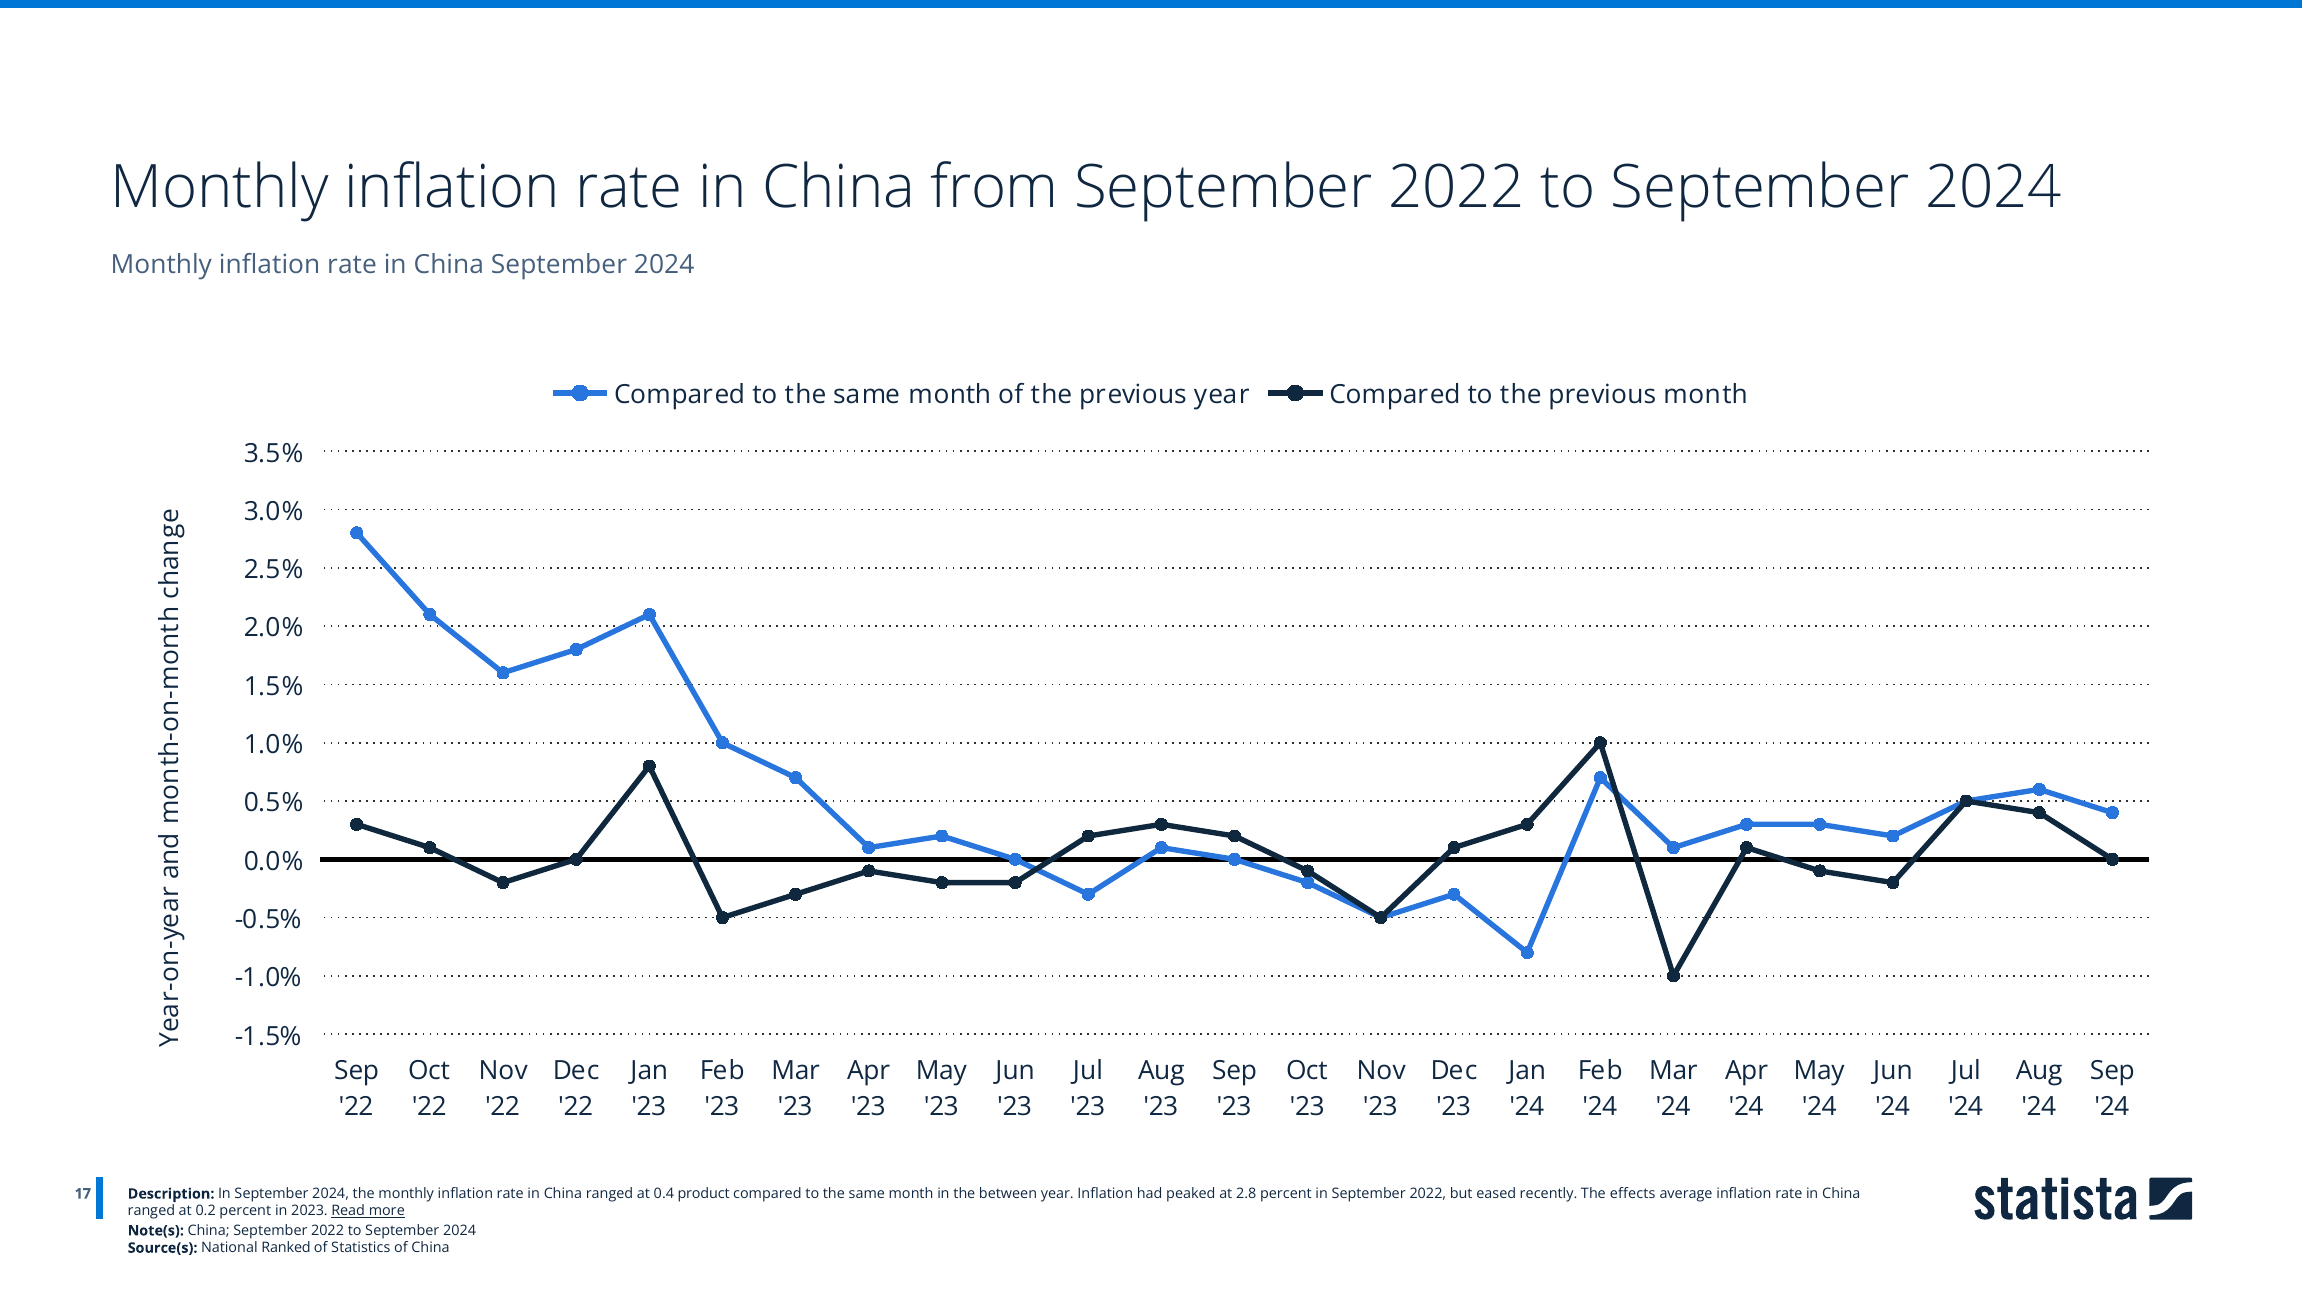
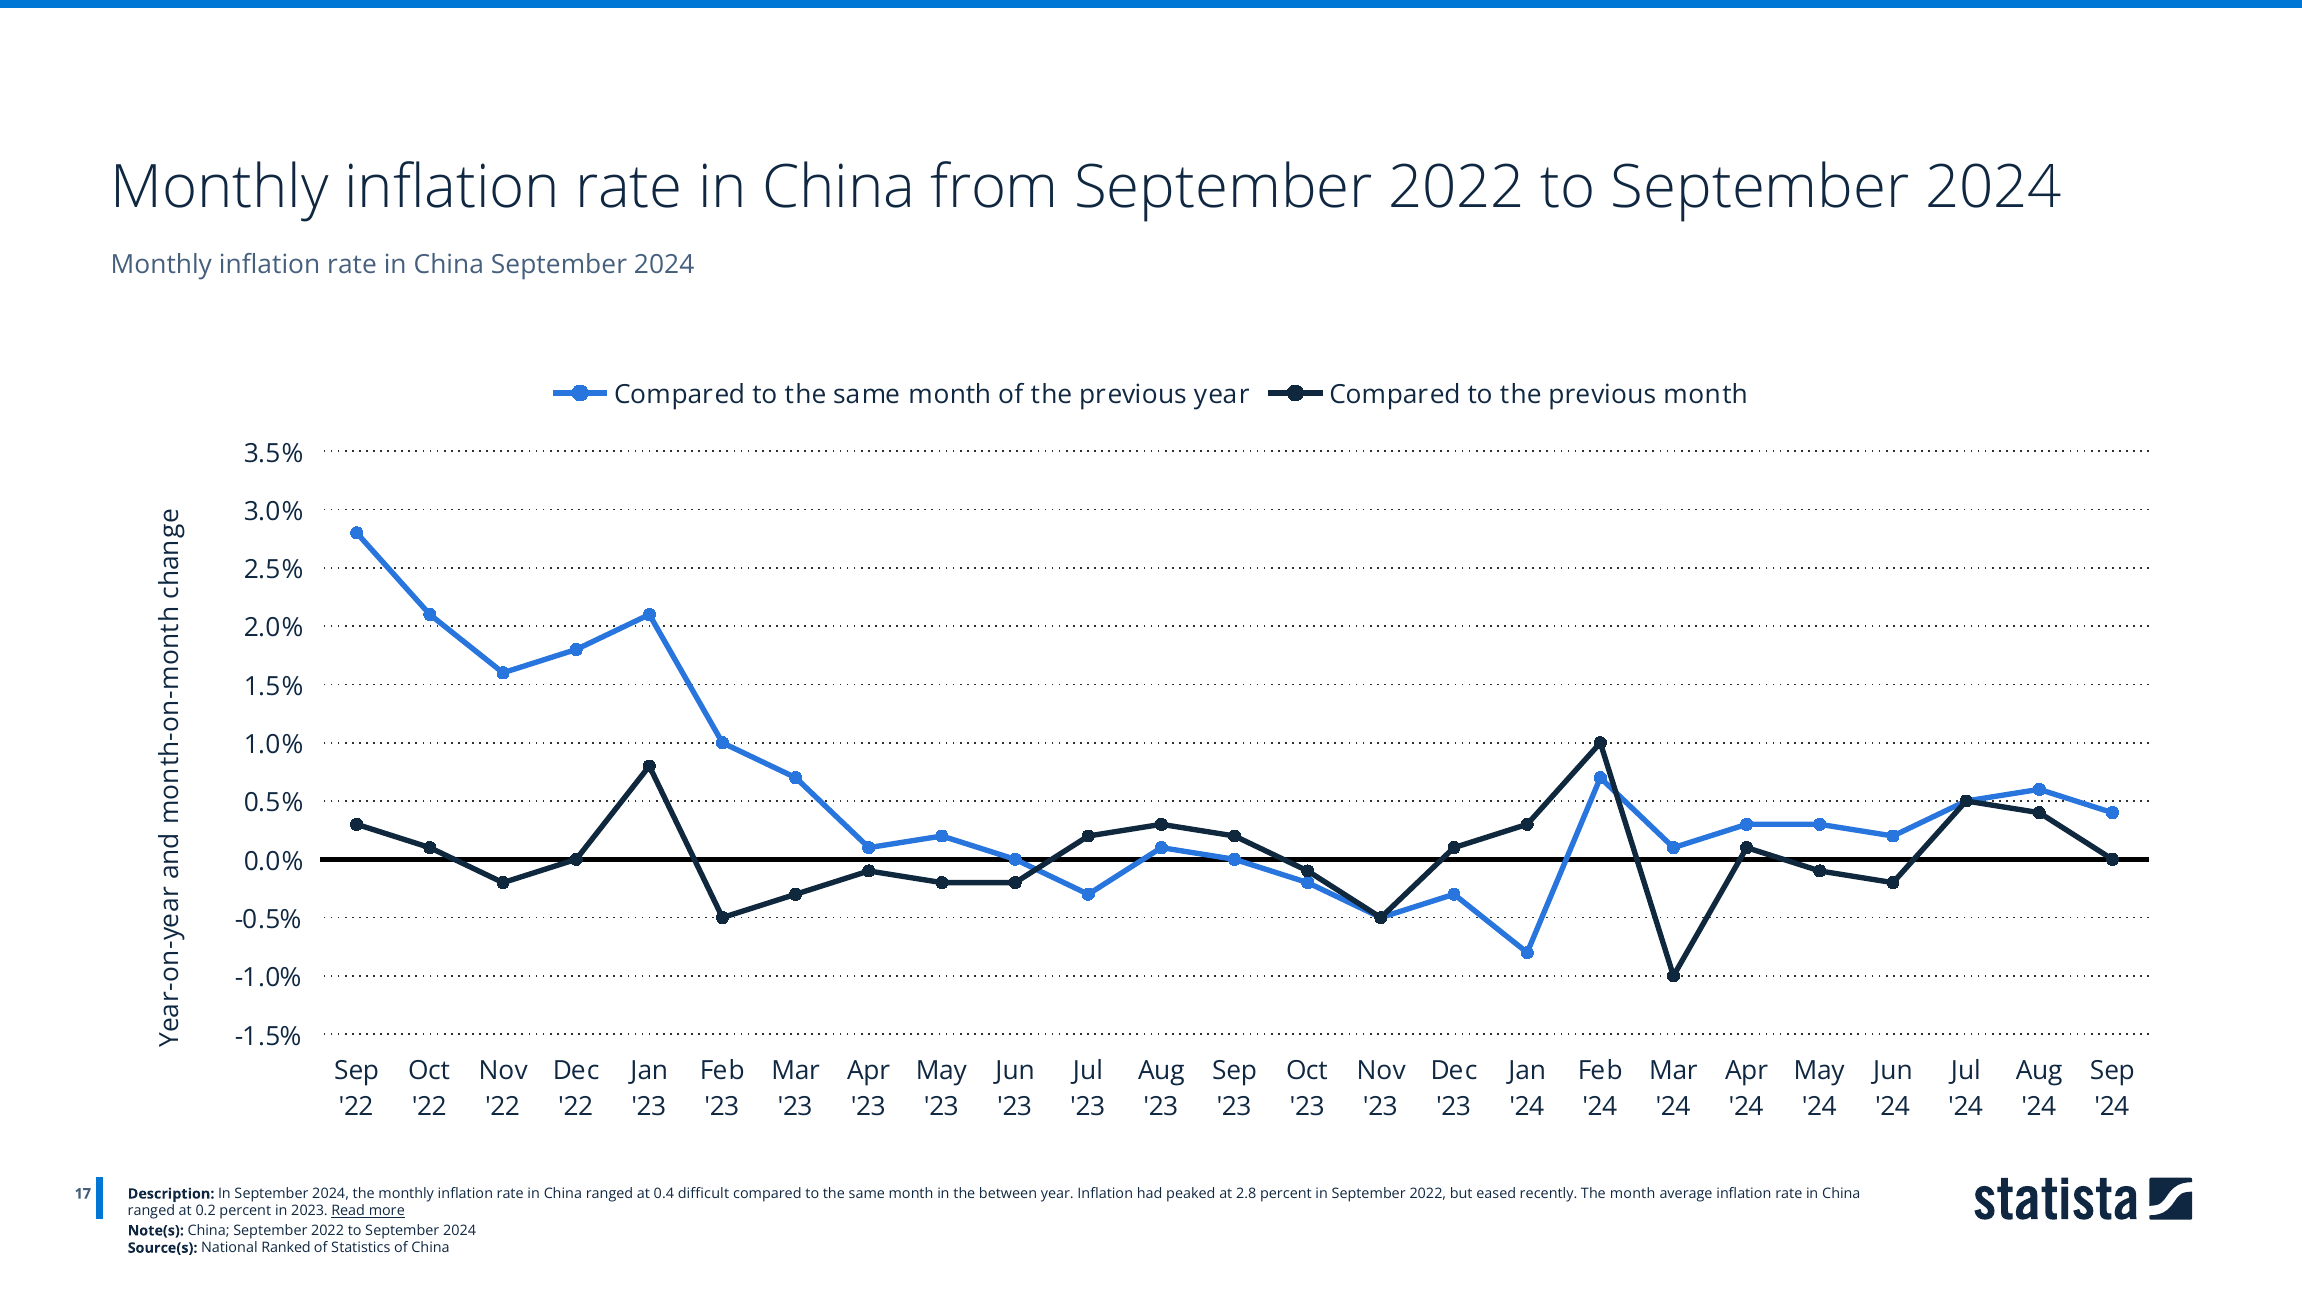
product: product -> difficult
The effects: effects -> month
